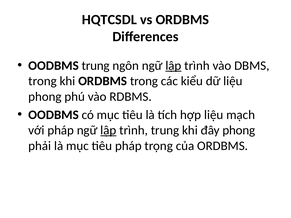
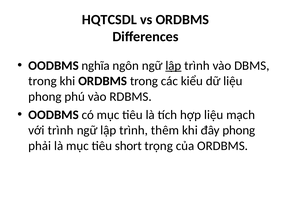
OODBMS trung: trung -> nghĩa
với pháp: pháp -> trình
lập at (108, 130) underline: present -> none
trình trung: trung -> thêm
tiêu pháp: pháp -> short
